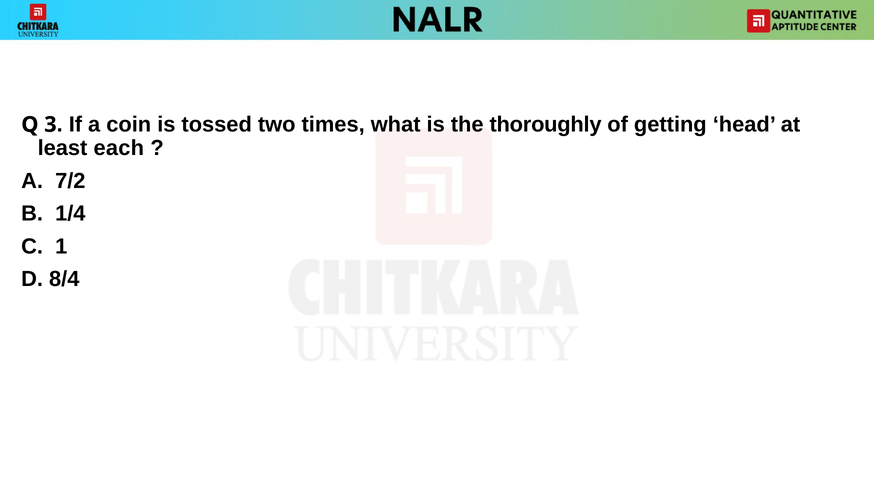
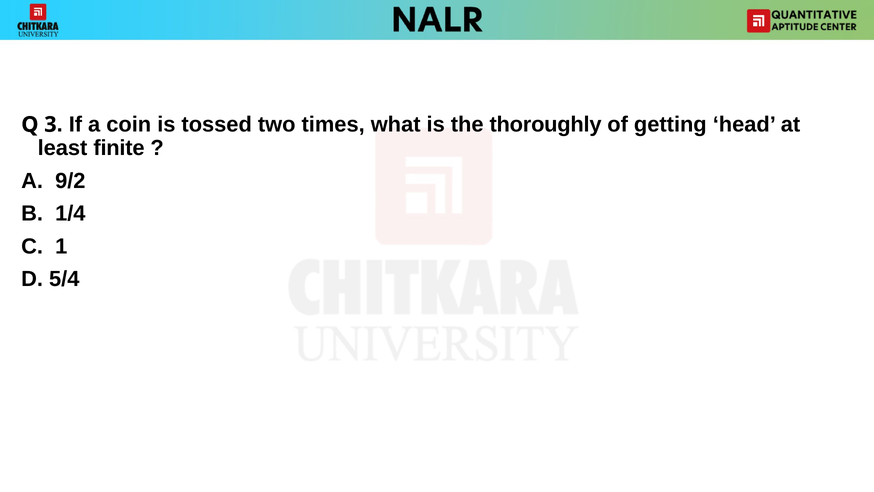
each: each -> finite
7/2: 7/2 -> 9/2
8/4: 8/4 -> 5/4
